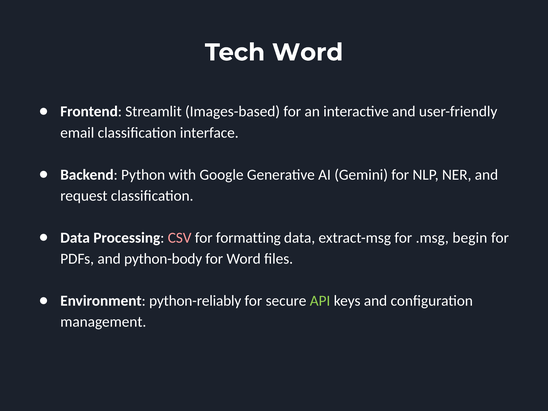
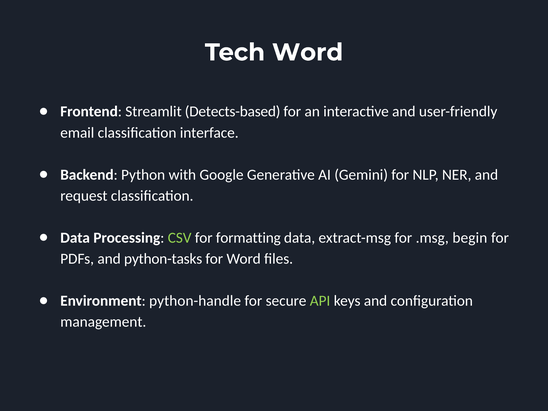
Images-based: Images-based -> Detects-based
CSV colour: pink -> light green
python-body: python-body -> python-tasks
python-reliably: python-reliably -> python-handle
